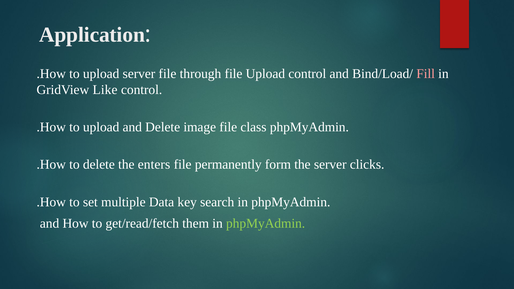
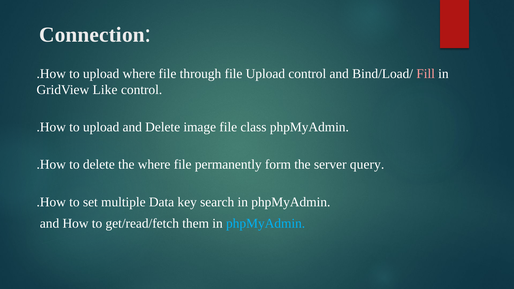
Application: Application -> Connection
upload server: server -> where
the enters: enters -> where
clicks: clicks -> query
phpMyAdmin at (266, 224) colour: light green -> light blue
